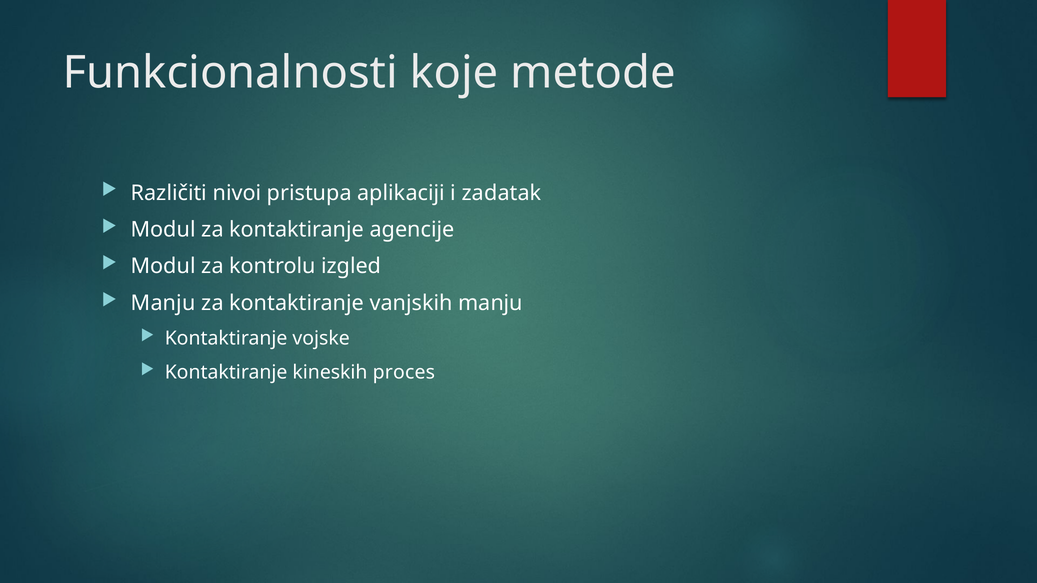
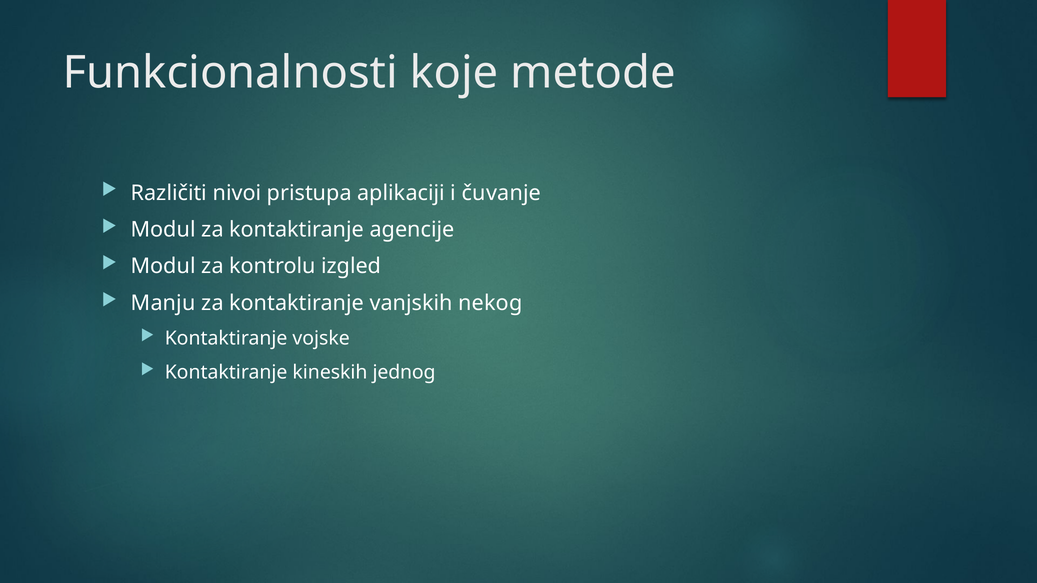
zadatak: zadatak -> čuvanje
vanjskih manju: manju -> nekog
proces: proces -> jednog
